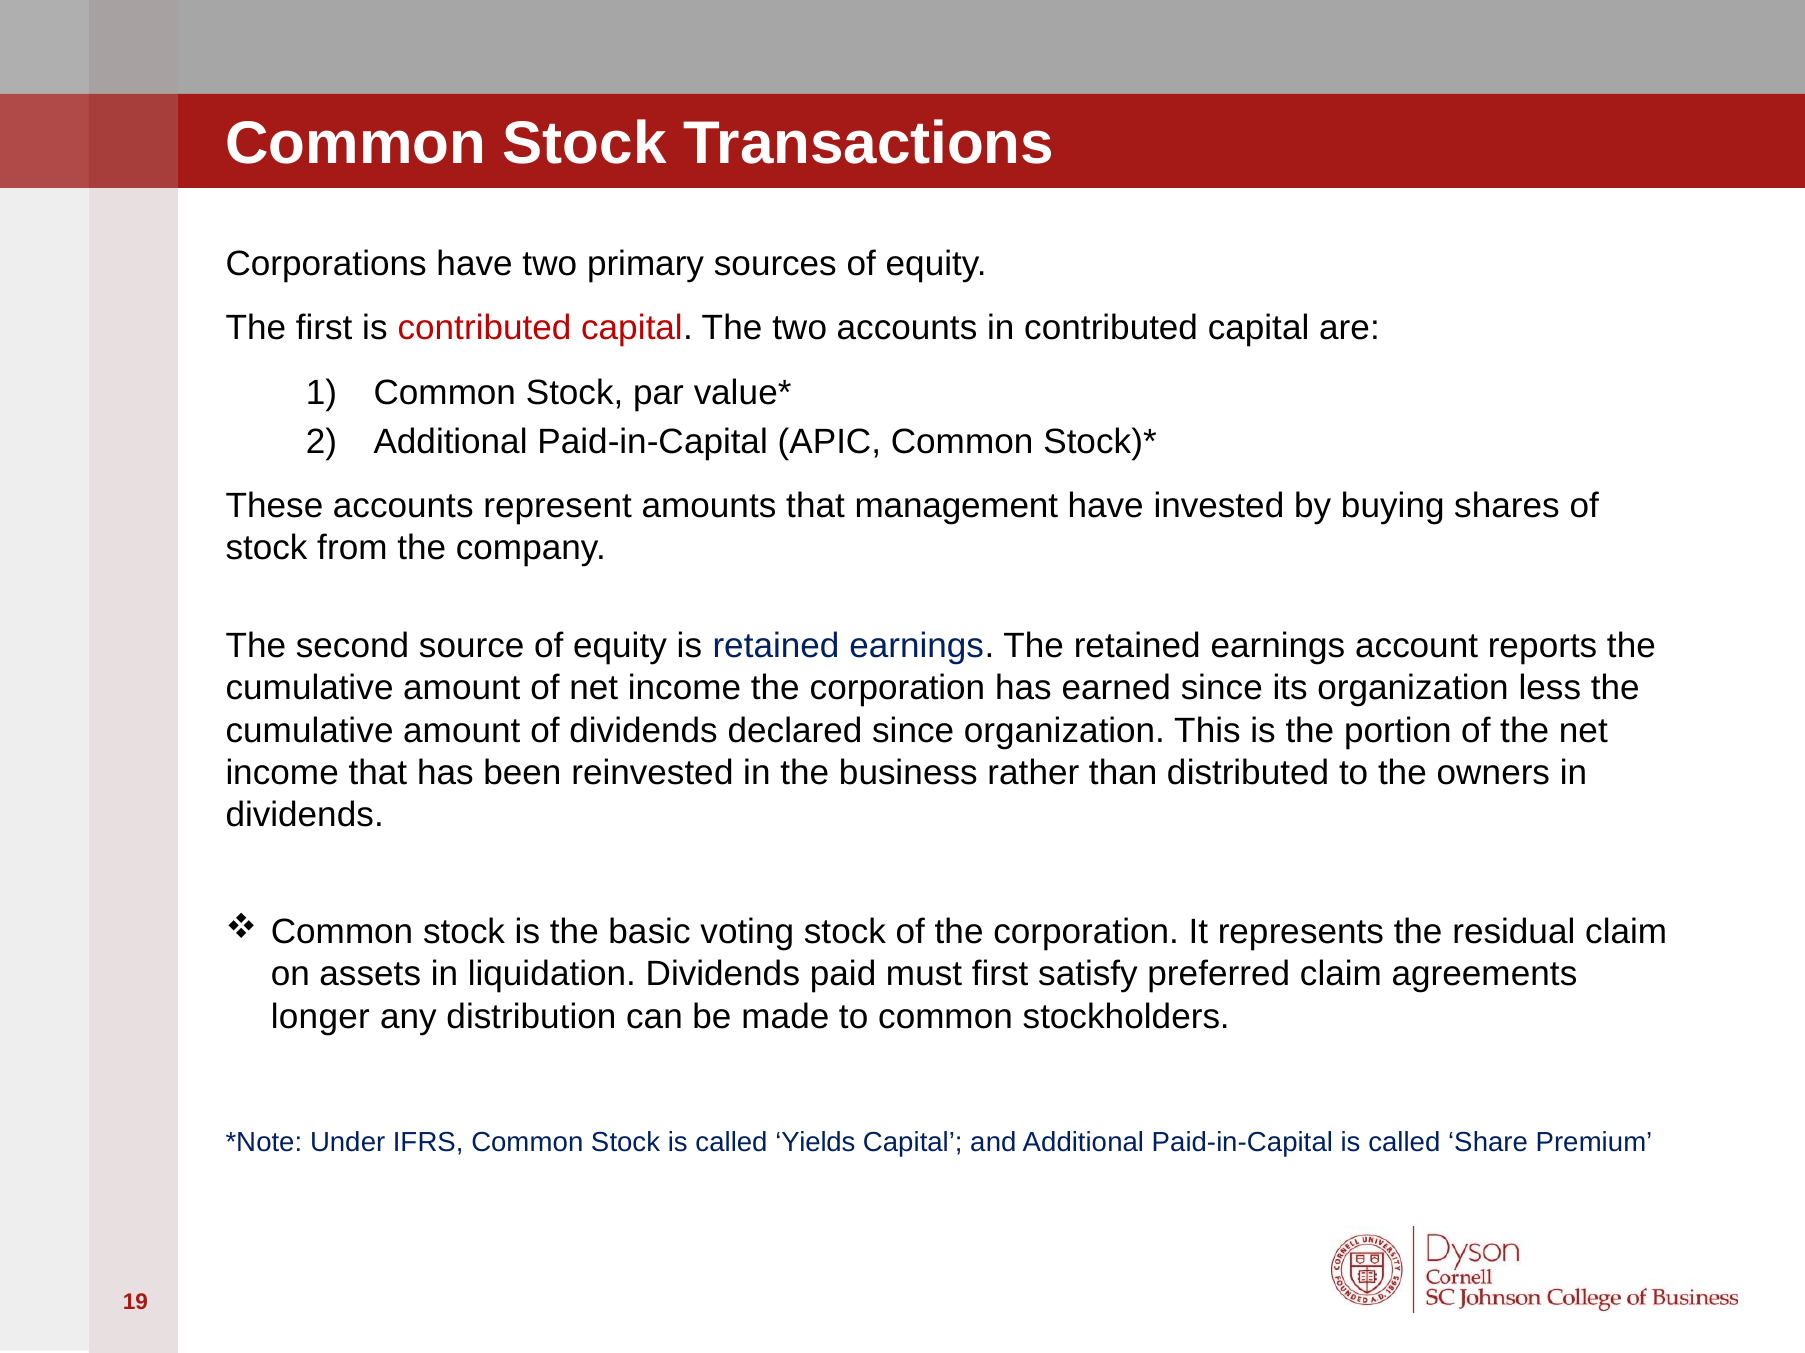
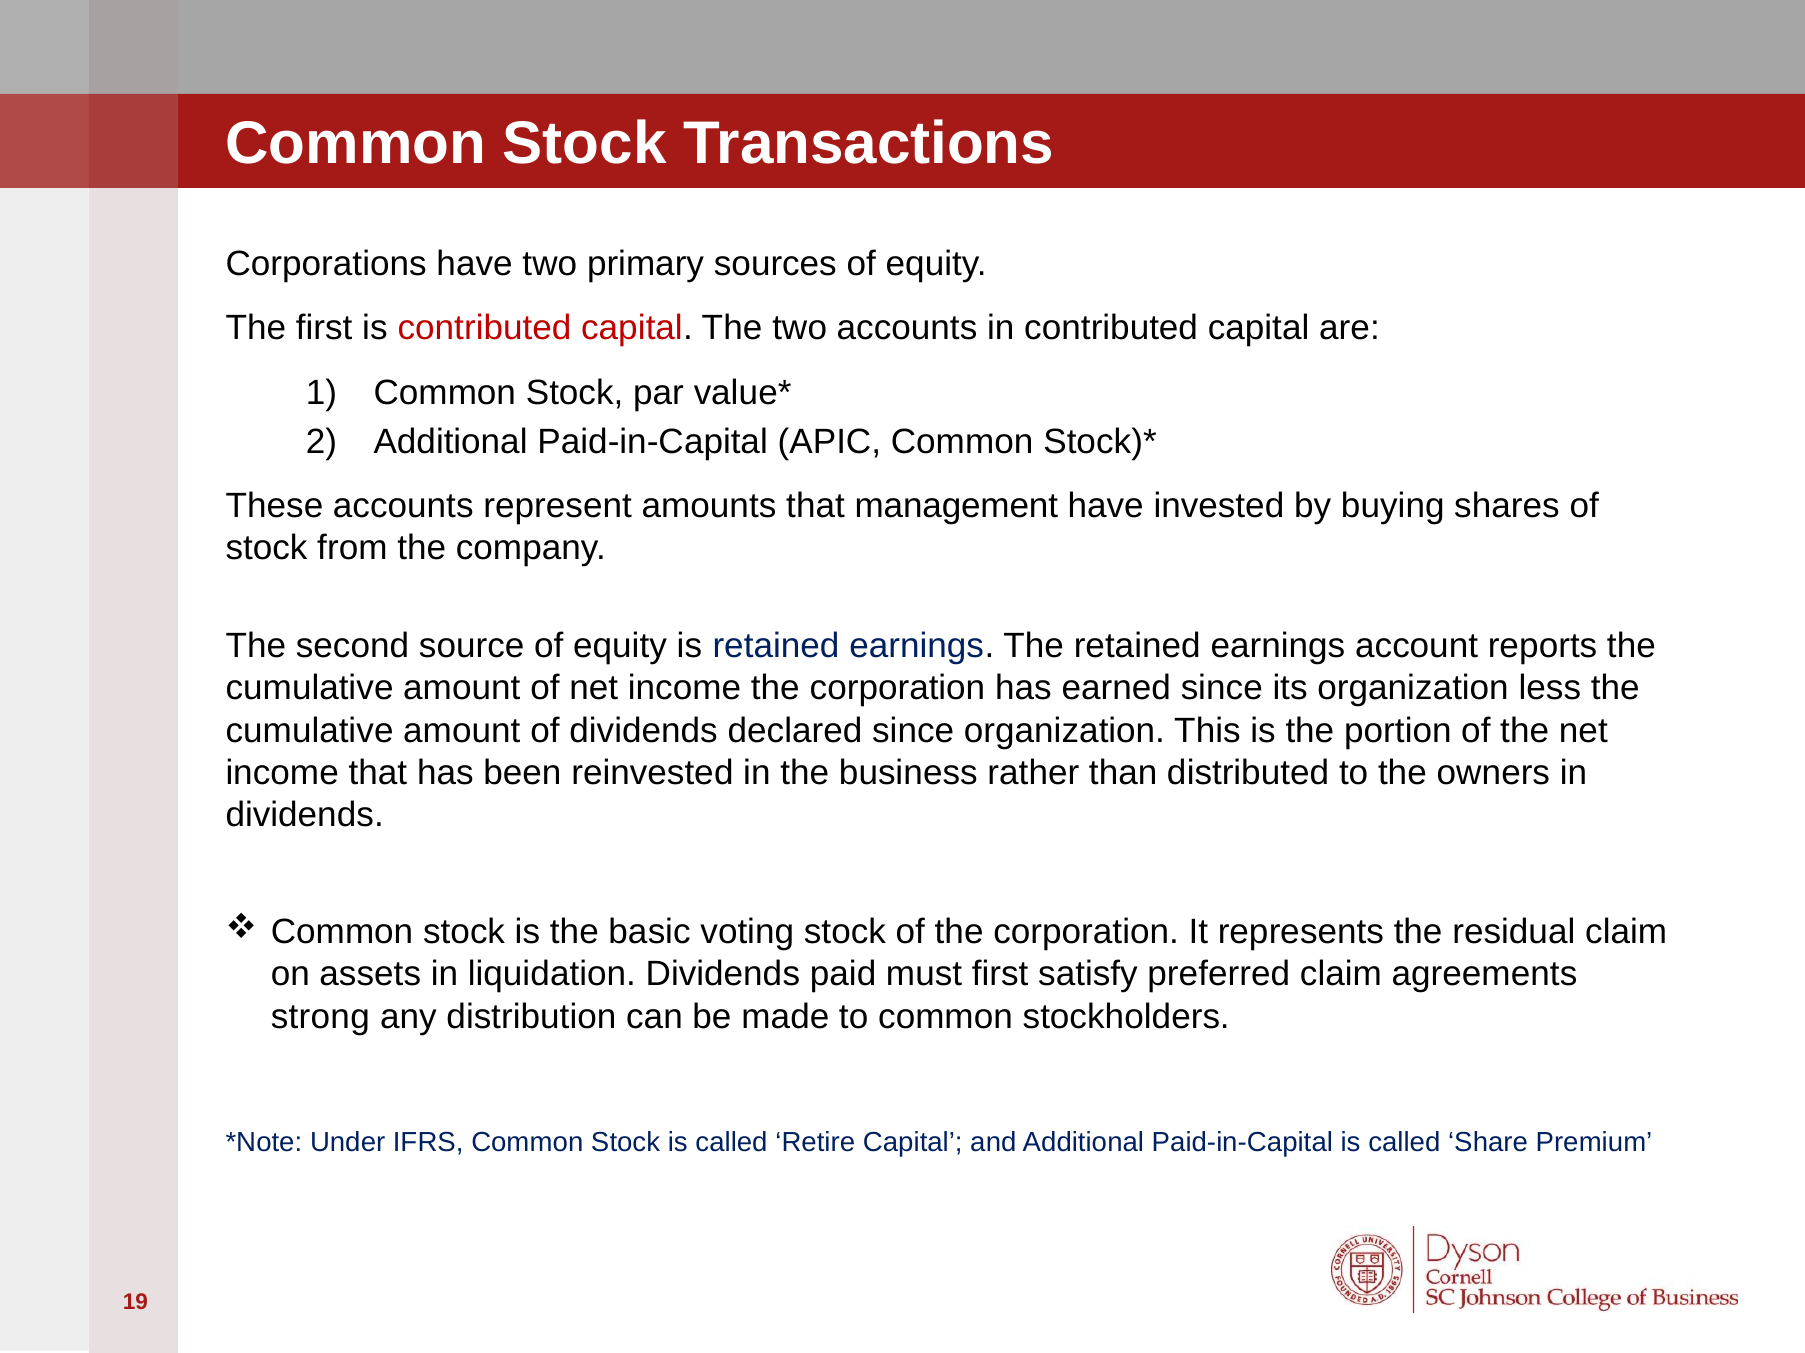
longer: longer -> strong
Yields: Yields -> Retire
